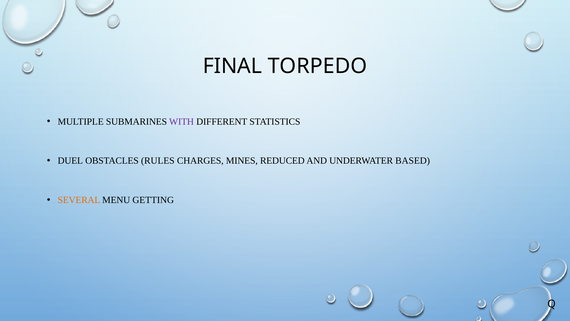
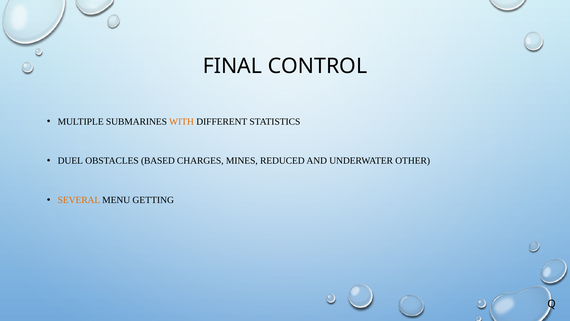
TORPEDO: TORPEDO -> CONTROL
WITH colour: purple -> orange
RULES: RULES -> BASED
BASED: BASED -> OTHER
